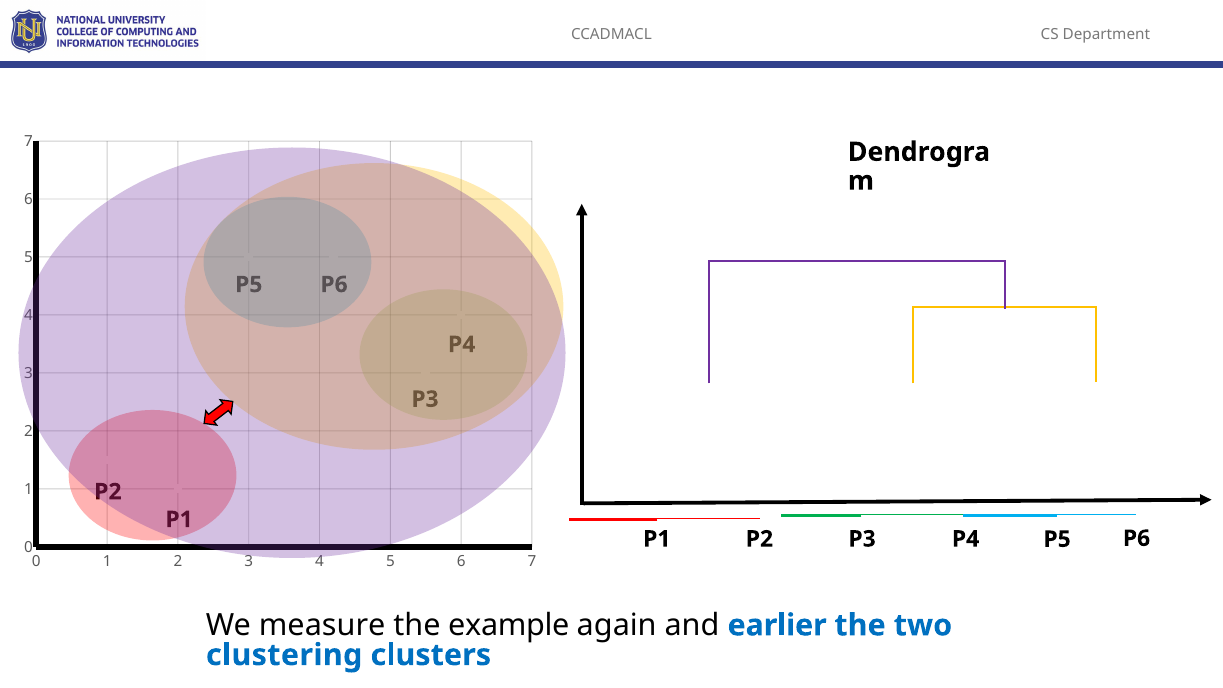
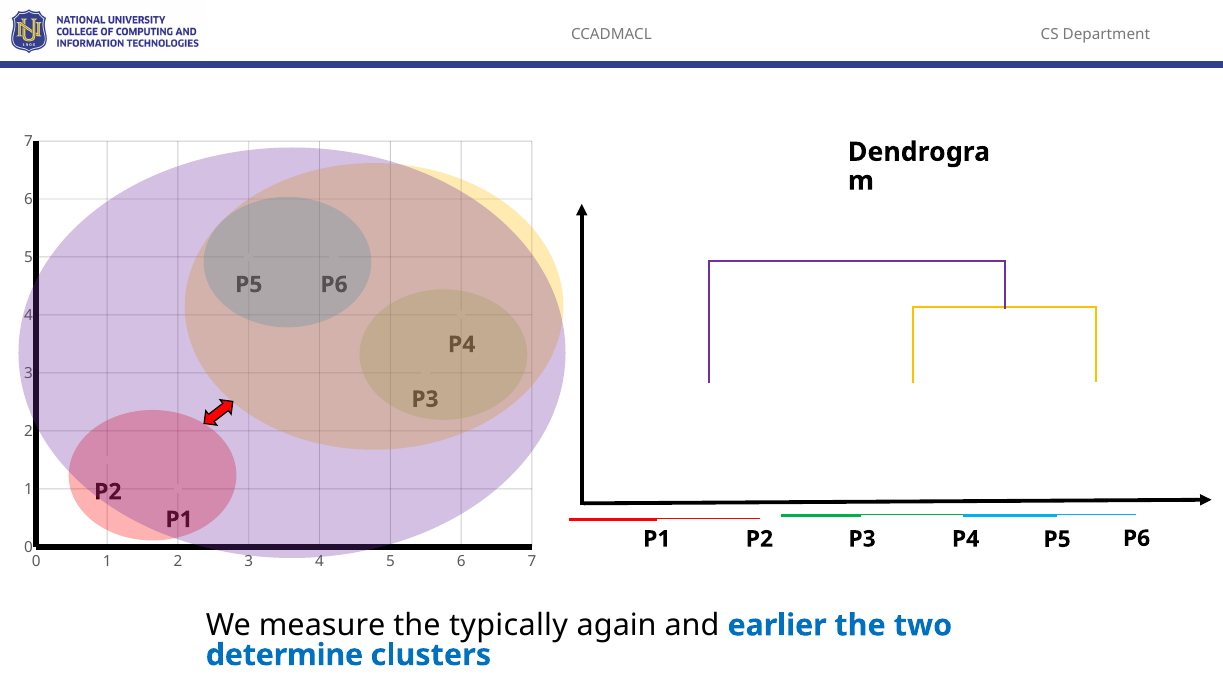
example: example -> typically
clustering: clustering -> determine
